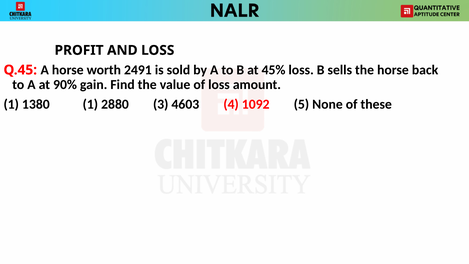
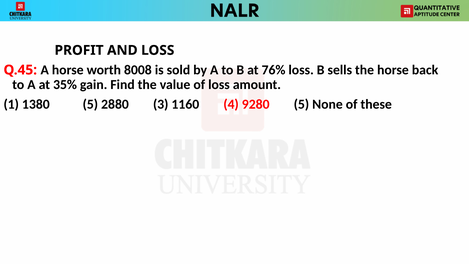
2491: 2491 -> 8008
45%: 45% -> 76%
90%: 90% -> 35%
1380 1: 1 -> 5
4603: 4603 -> 1160
1092: 1092 -> 9280
